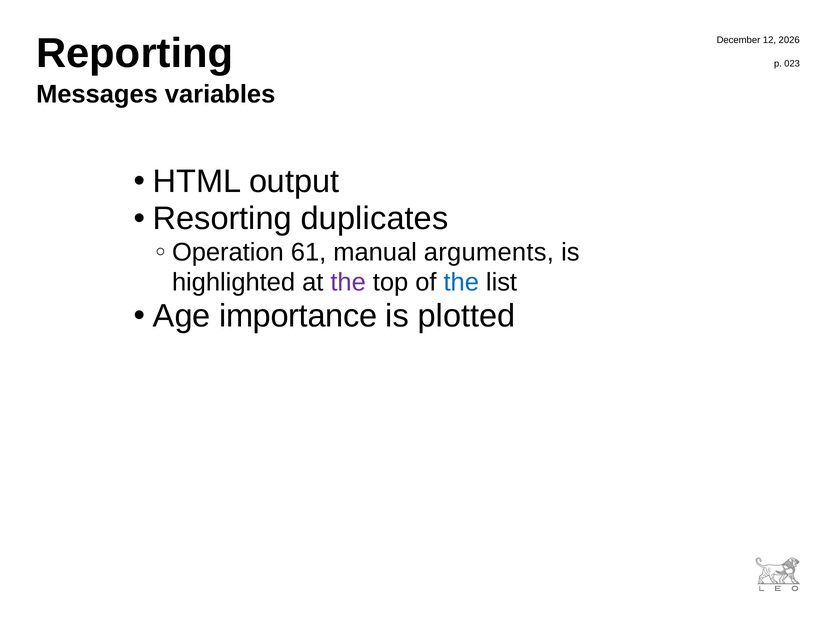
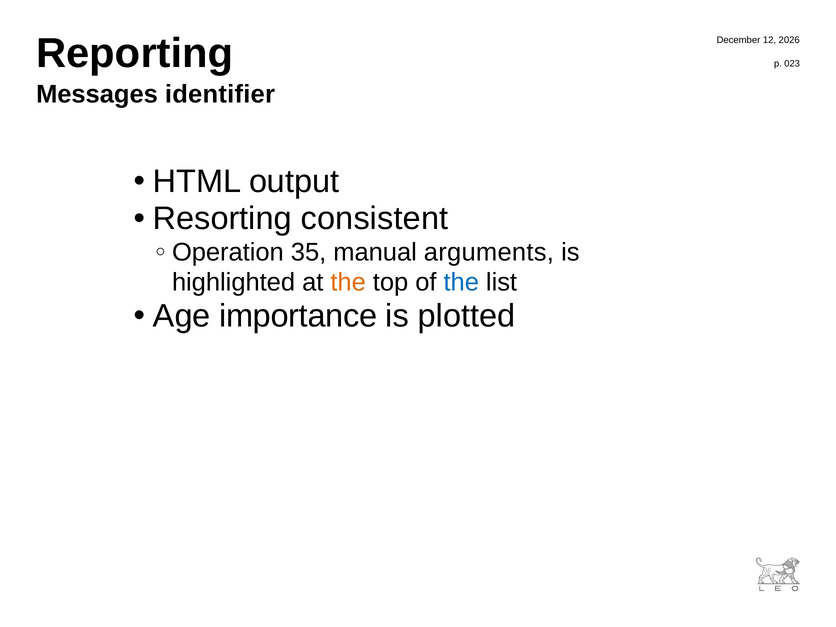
variables: variables -> identifier
duplicates: duplicates -> consistent
61: 61 -> 35
the at (348, 282) colour: purple -> orange
